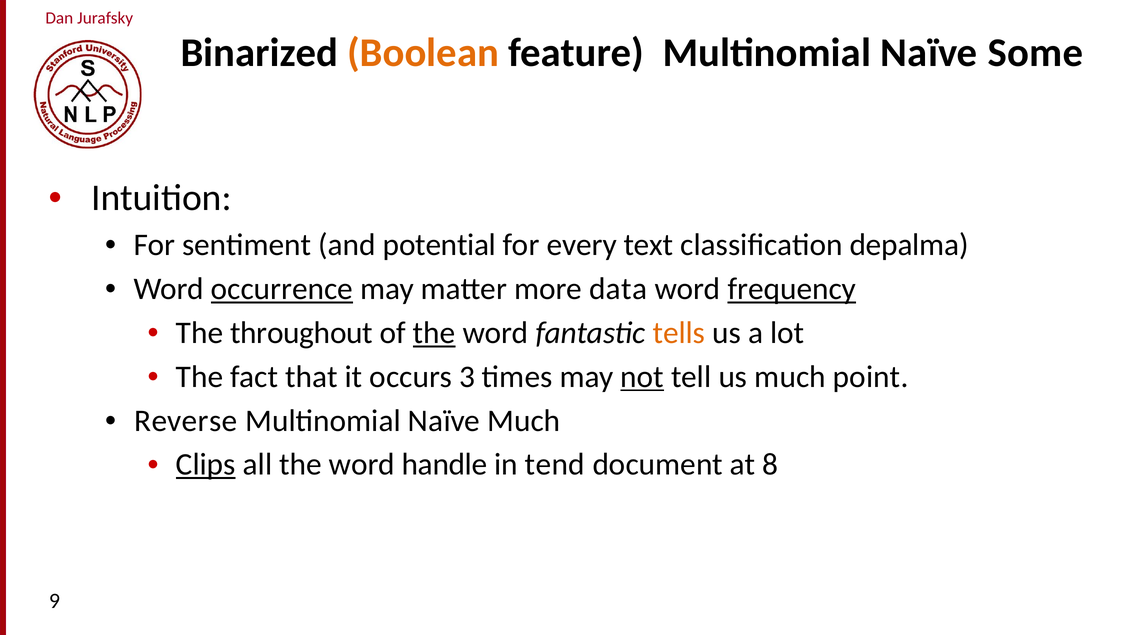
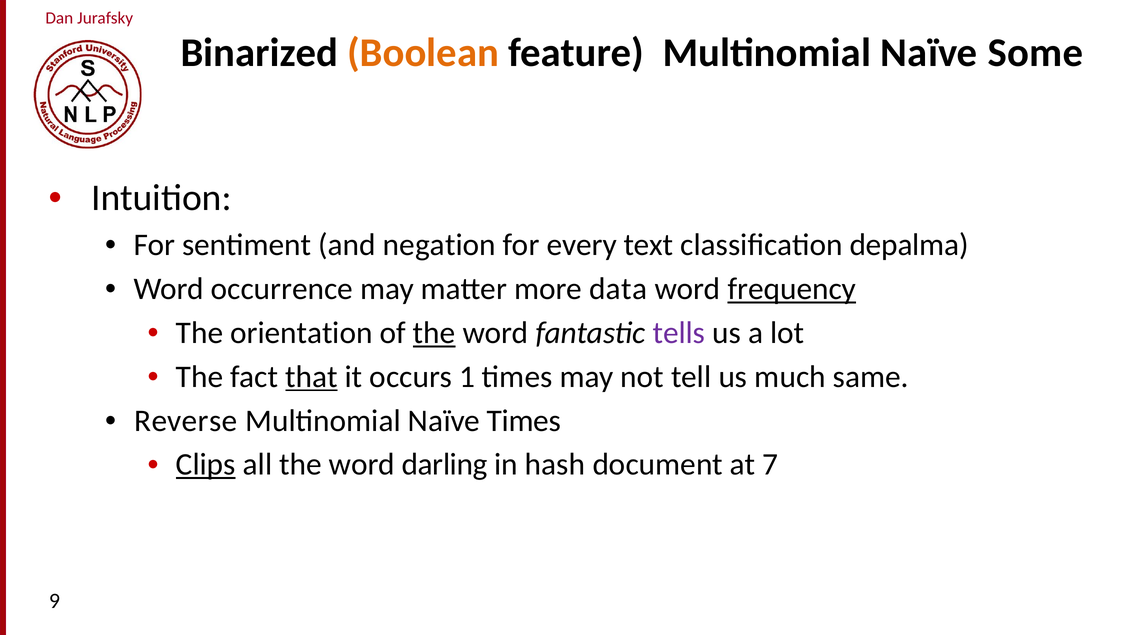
potential: potential -> negation
occurrence underline: present -> none
throughout: throughout -> orientation
tells colour: orange -> purple
that underline: none -> present
3: 3 -> 1
not underline: present -> none
point: point -> same
Naïve Much: Much -> Times
handle: handle -> darling
tend: tend -> hash
8: 8 -> 7
